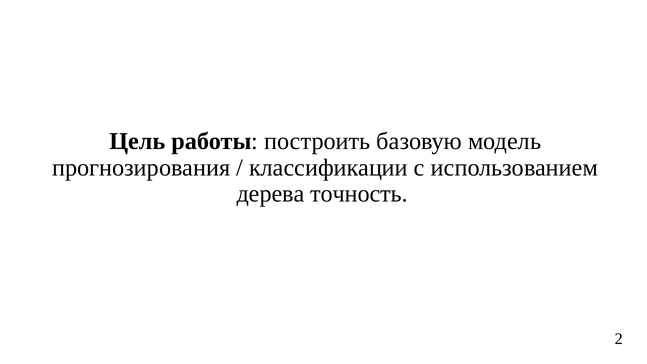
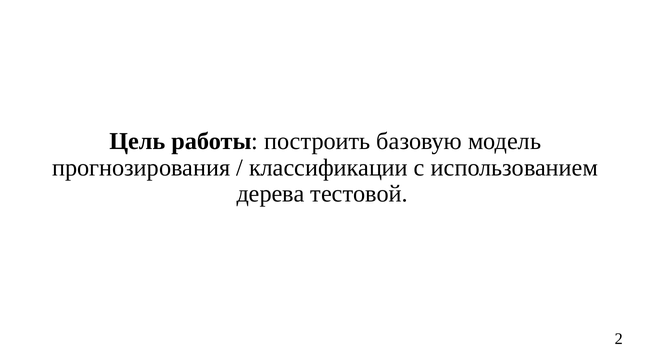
точность: точность -> тестовой
